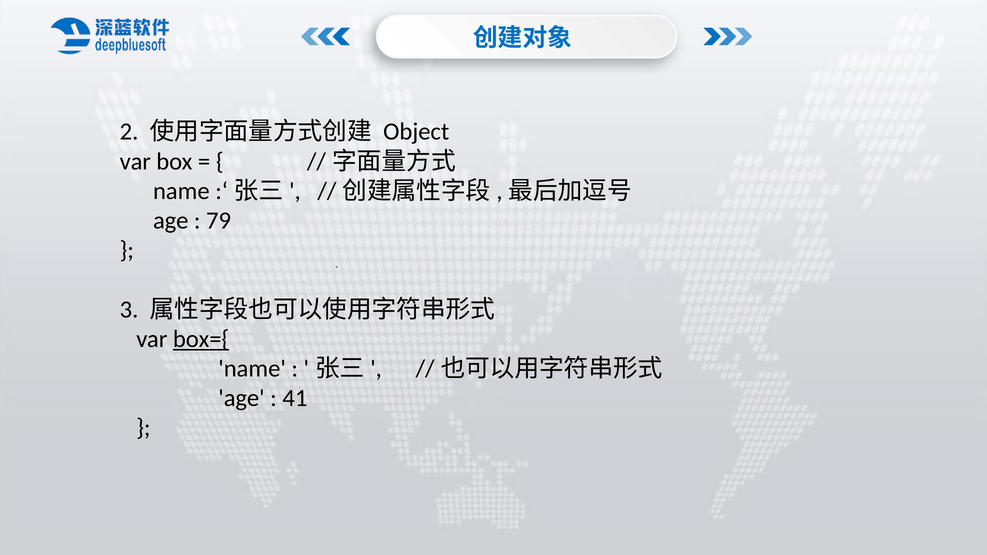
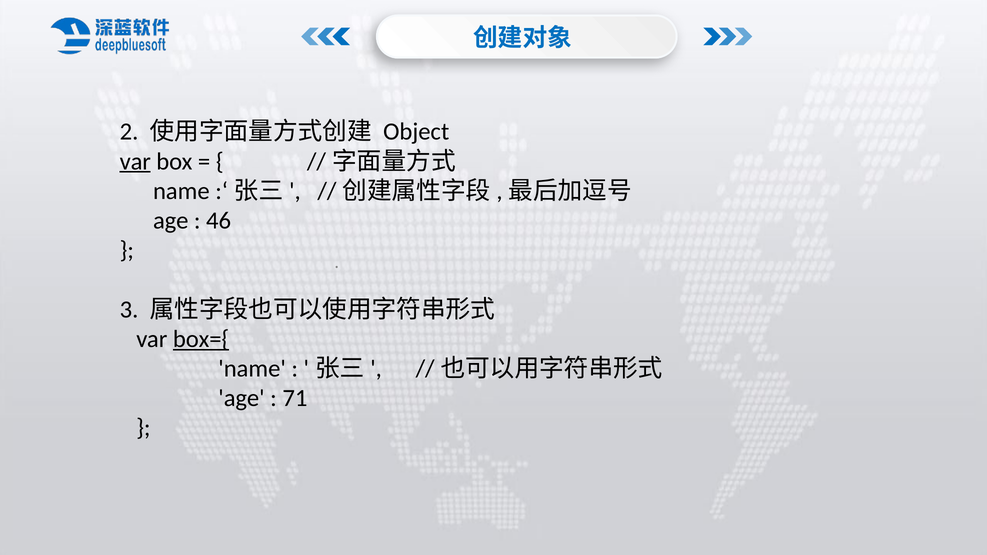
var at (135, 161) underline: none -> present
79: 79 -> 46
41: 41 -> 71
